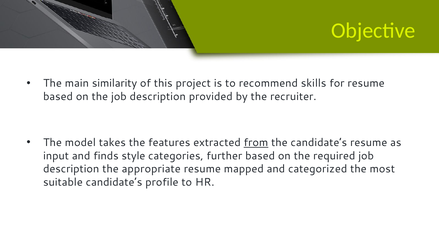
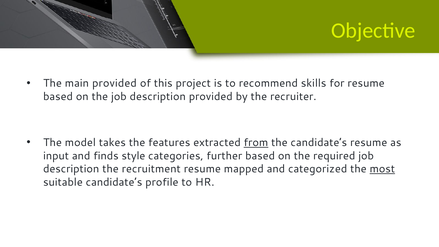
main similarity: similarity -> provided
appropriate: appropriate -> recruitment
most underline: none -> present
